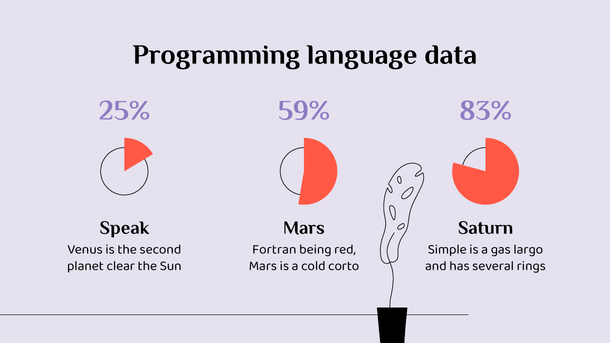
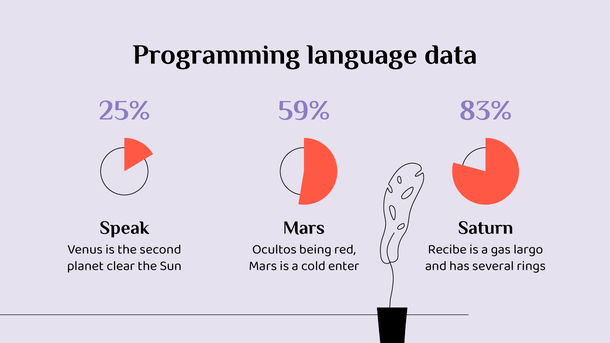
Fortran: Fortran -> Ocultos
Simple: Simple -> Recibe
corto: corto -> enter
